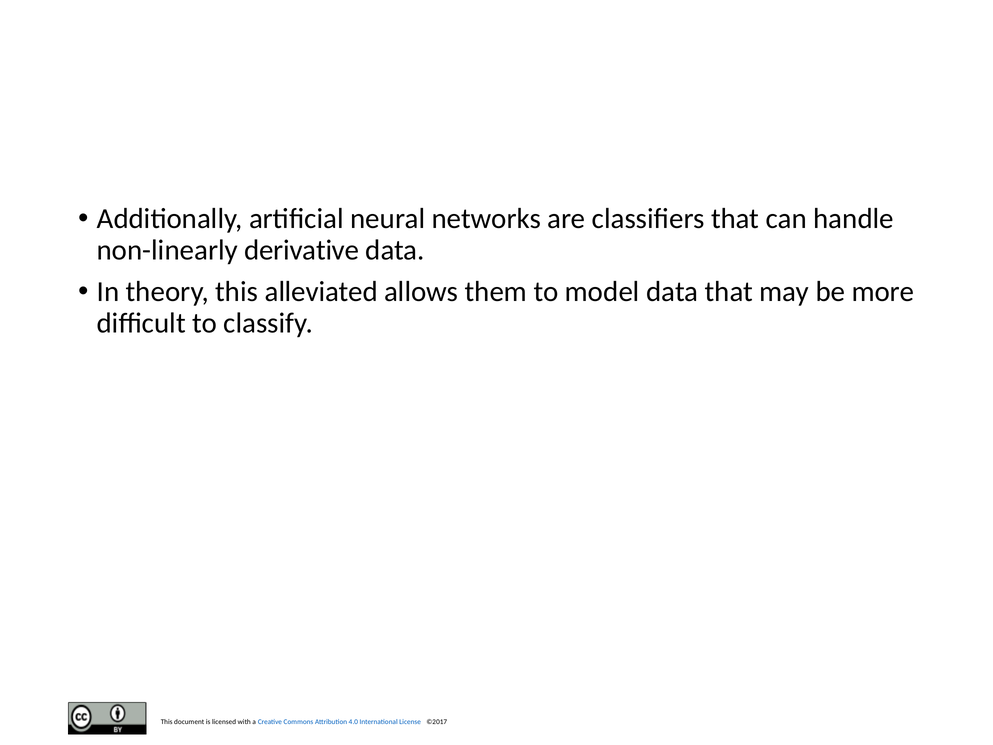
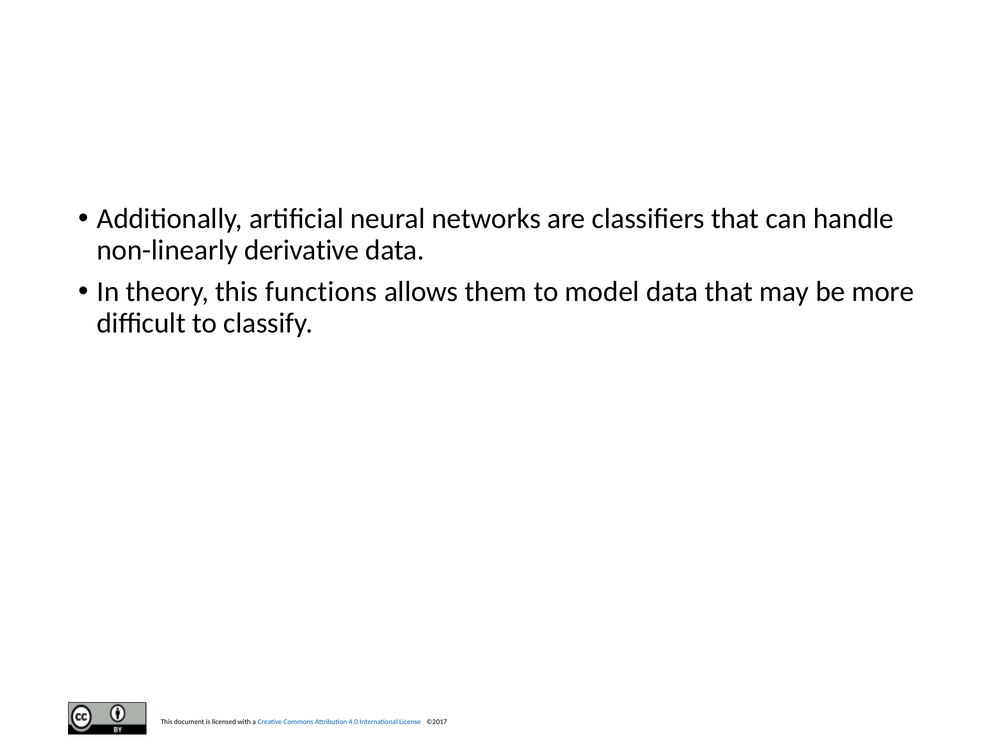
alleviated: alleviated -> functions
